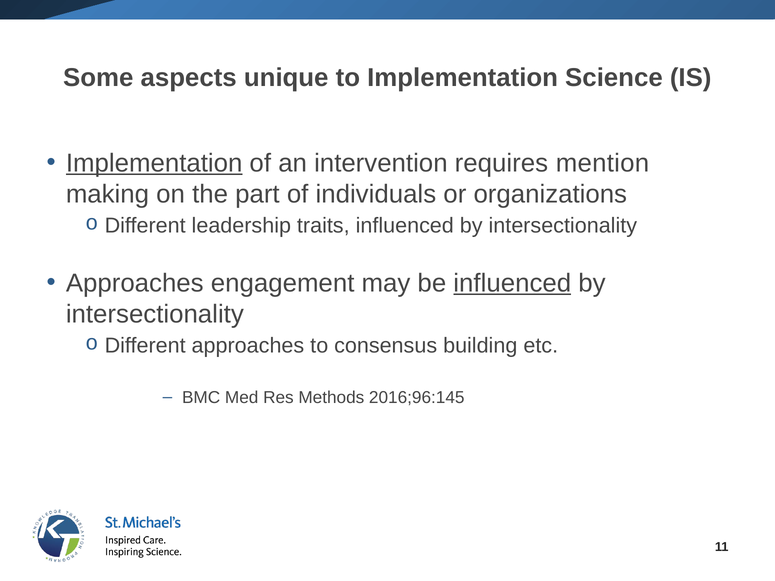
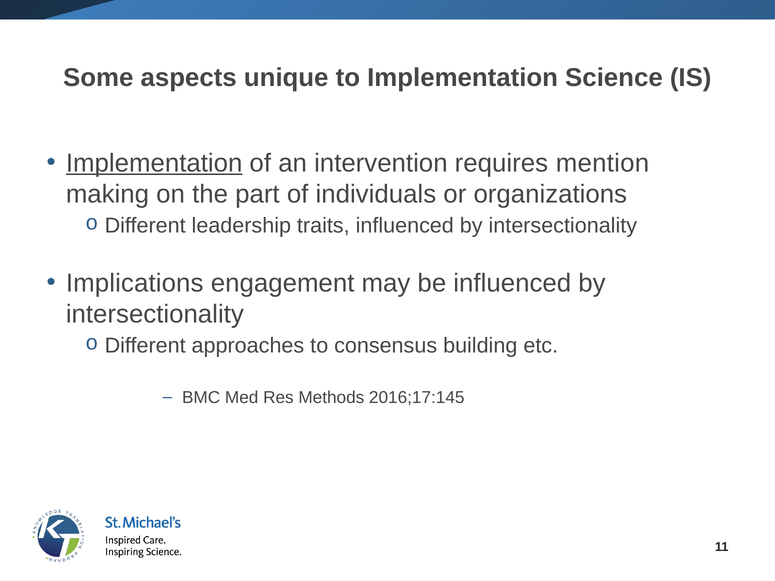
Approaches at (135, 283): Approaches -> Implications
influenced at (512, 283) underline: present -> none
2016;96:145: 2016;96:145 -> 2016;17:145
